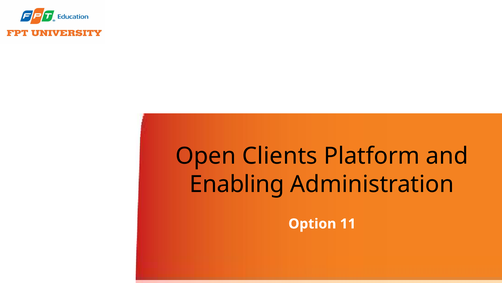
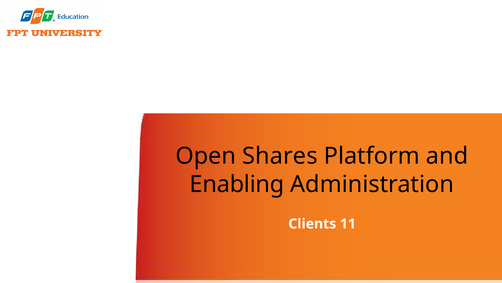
Clients: Clients -> Shares
Option: Option -> Clients
